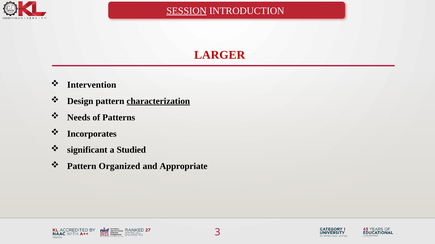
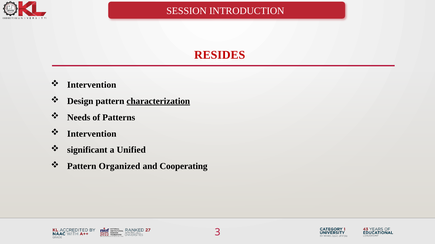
SESSION underline: present -> none
LARGER: LARGER -> RESIDES
Incorporates at (92, 134): Incorporates -> Intervention
Studied: Studied -> Unified
Appropriate: Appropriate -> Cooperating
